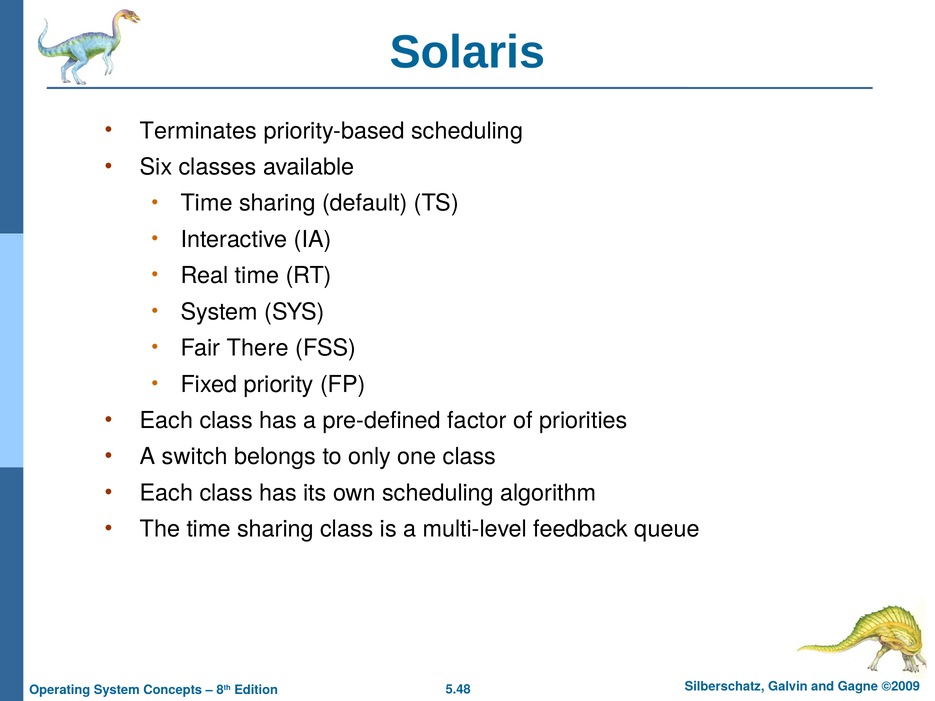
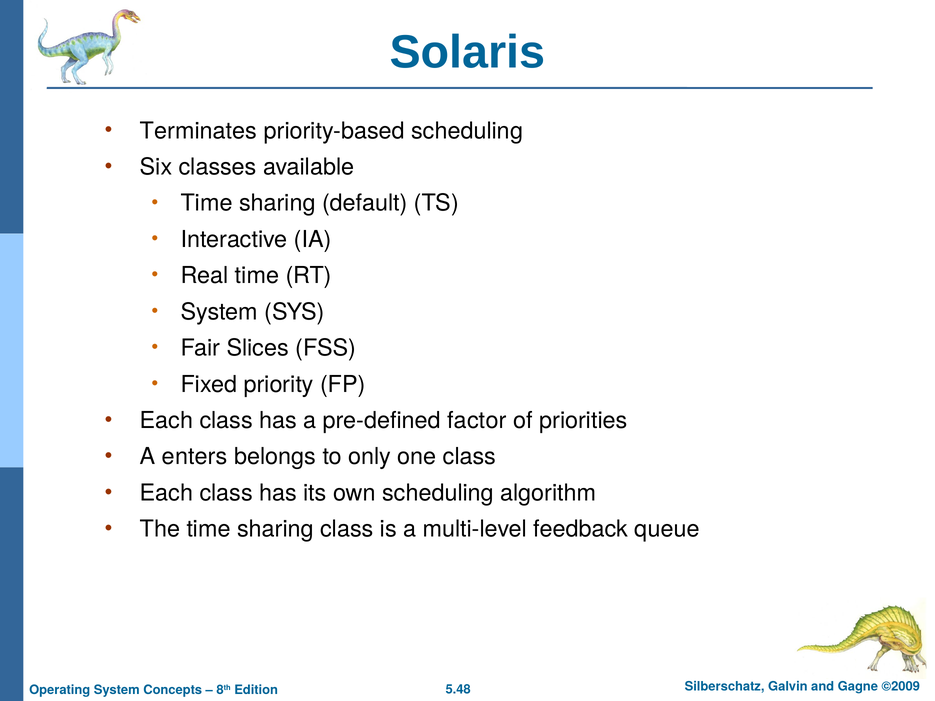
There: There -> Slices
switch: switch -> enters
